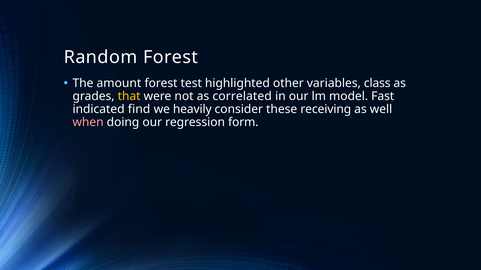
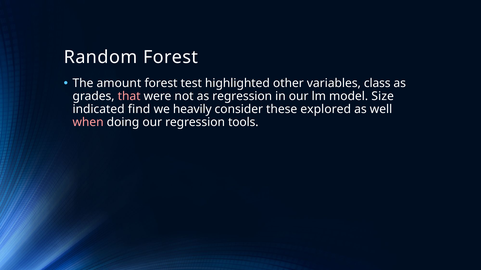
that colour: yellow -> pink
as correlated: correlated -> regression
Fast: Fast -> Size
receiving: receiving -> explored
form: form -> tools
